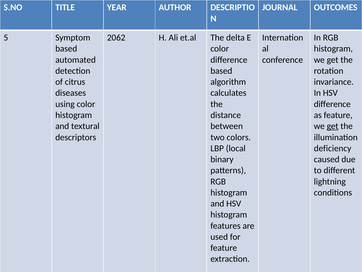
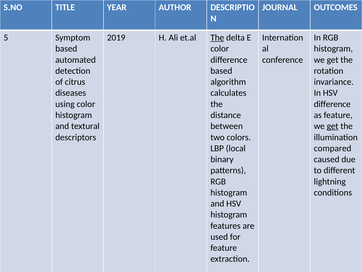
2062: 2062 -> 2019
The at (217, 38) underline: none -> present
deficiency: deficiency -> compared
